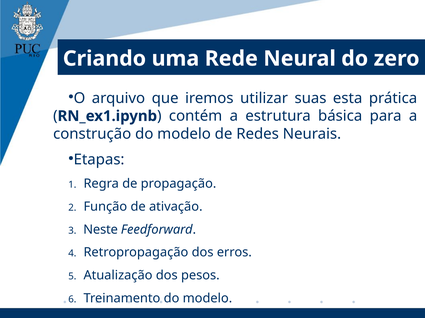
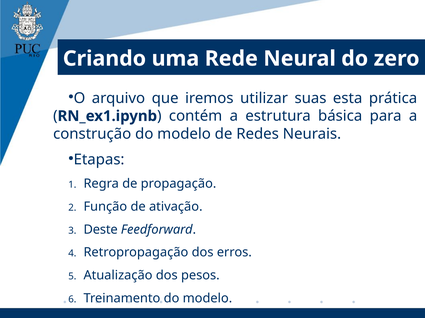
Neste: Neste -> Deste
